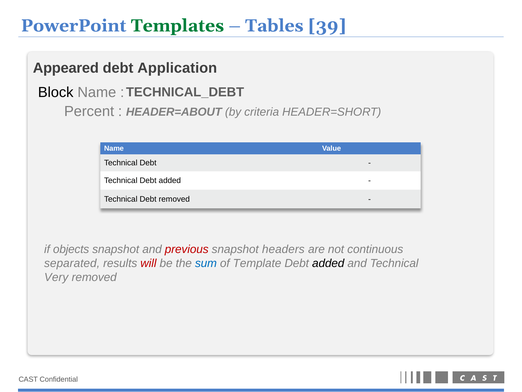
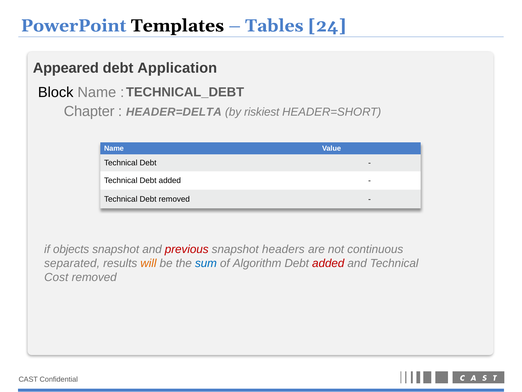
Templates colour: green -> black
39: 39 -> 24
Percent: Percent -> Chapter
HEADER=ABOUT: HEADER=ABOUT -> HEADER=DELTA
criteria: criteria -> riskiest
will colour: red -> orange
Template: Template -> Algorithm
added at (328, 263) colour: black -> red
Very: Very -> Cost
